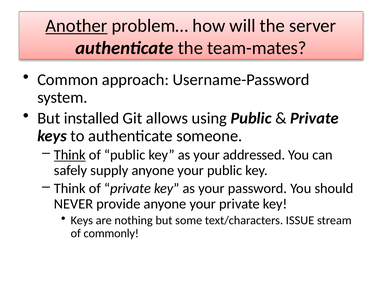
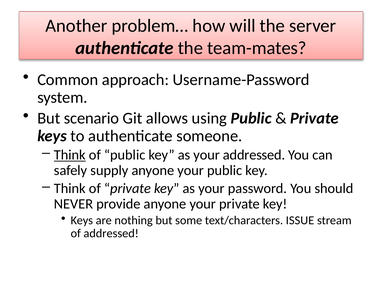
Another underline: present -> none
installed: installed -> scenario
of commonly: commonly -> addressed
